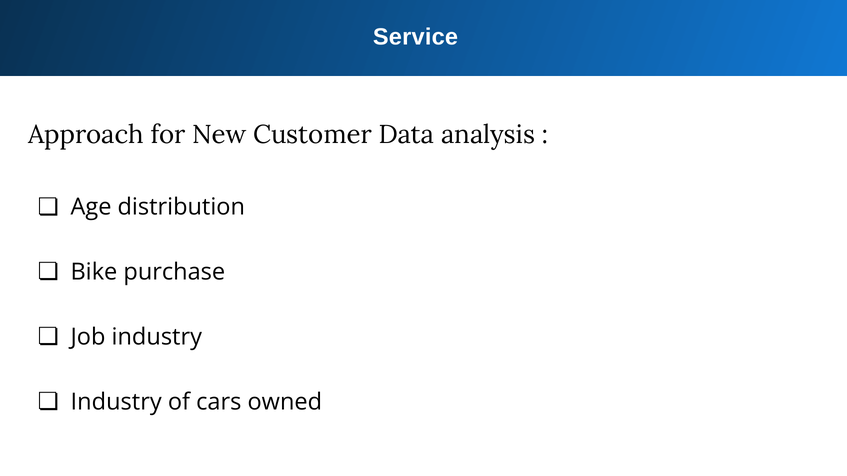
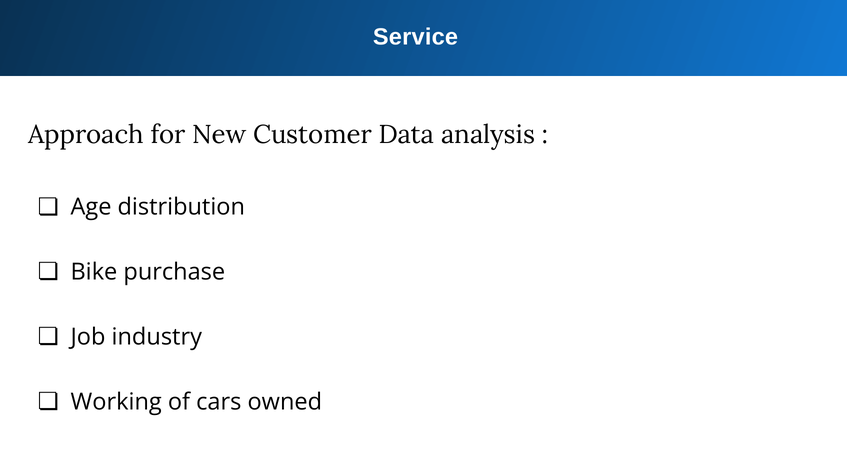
Industry at (116, 402): Industry -> Working
